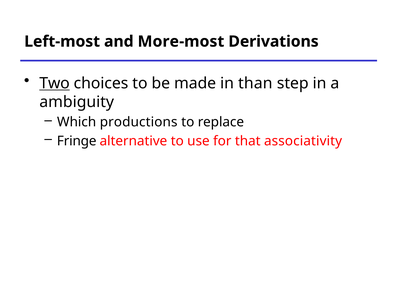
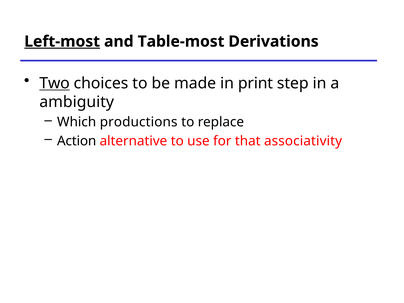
Left-most underline: none -> present
More-most: More-most -> Table-most
than: than -> print
Fringe: Fringe -> Action
